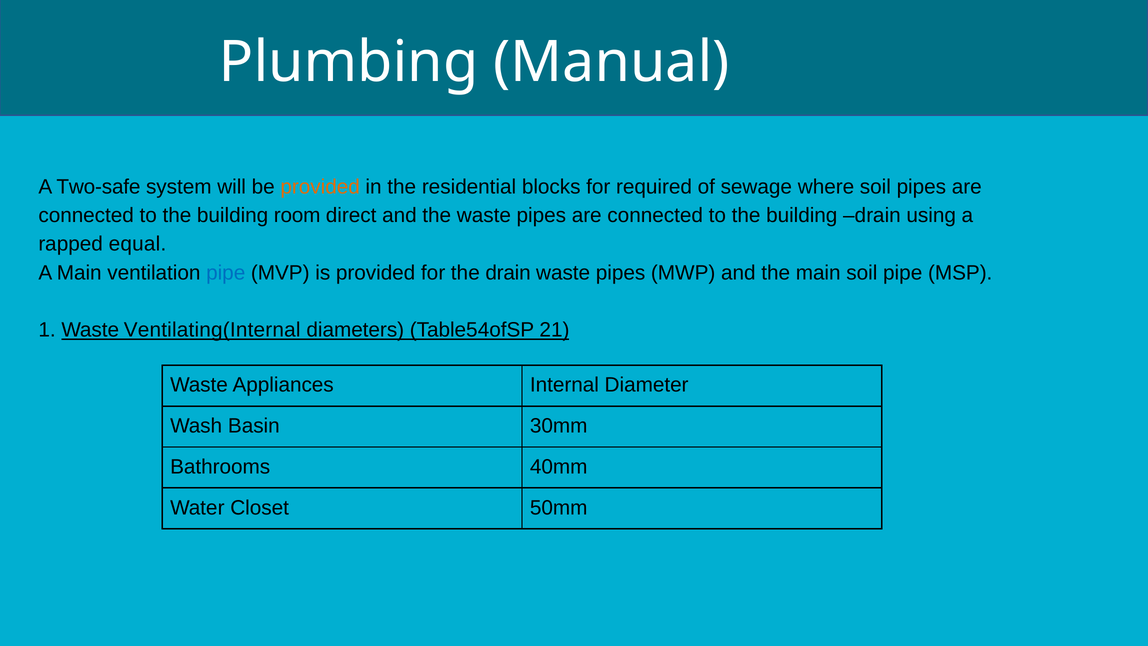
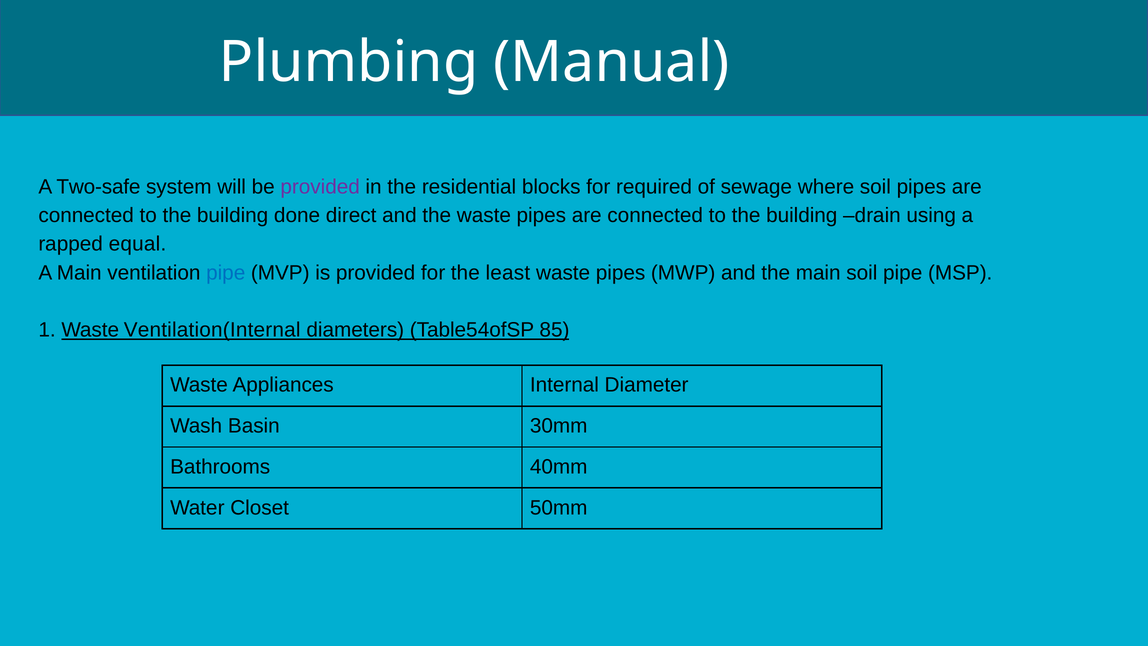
provided at (320, 187) colour: orange -> purple
room: room -> done
the drain: drain -> least
Ventilating(Internal: Ventilating(Internal -> Ventilation(Internal
21: 21 -> 85
